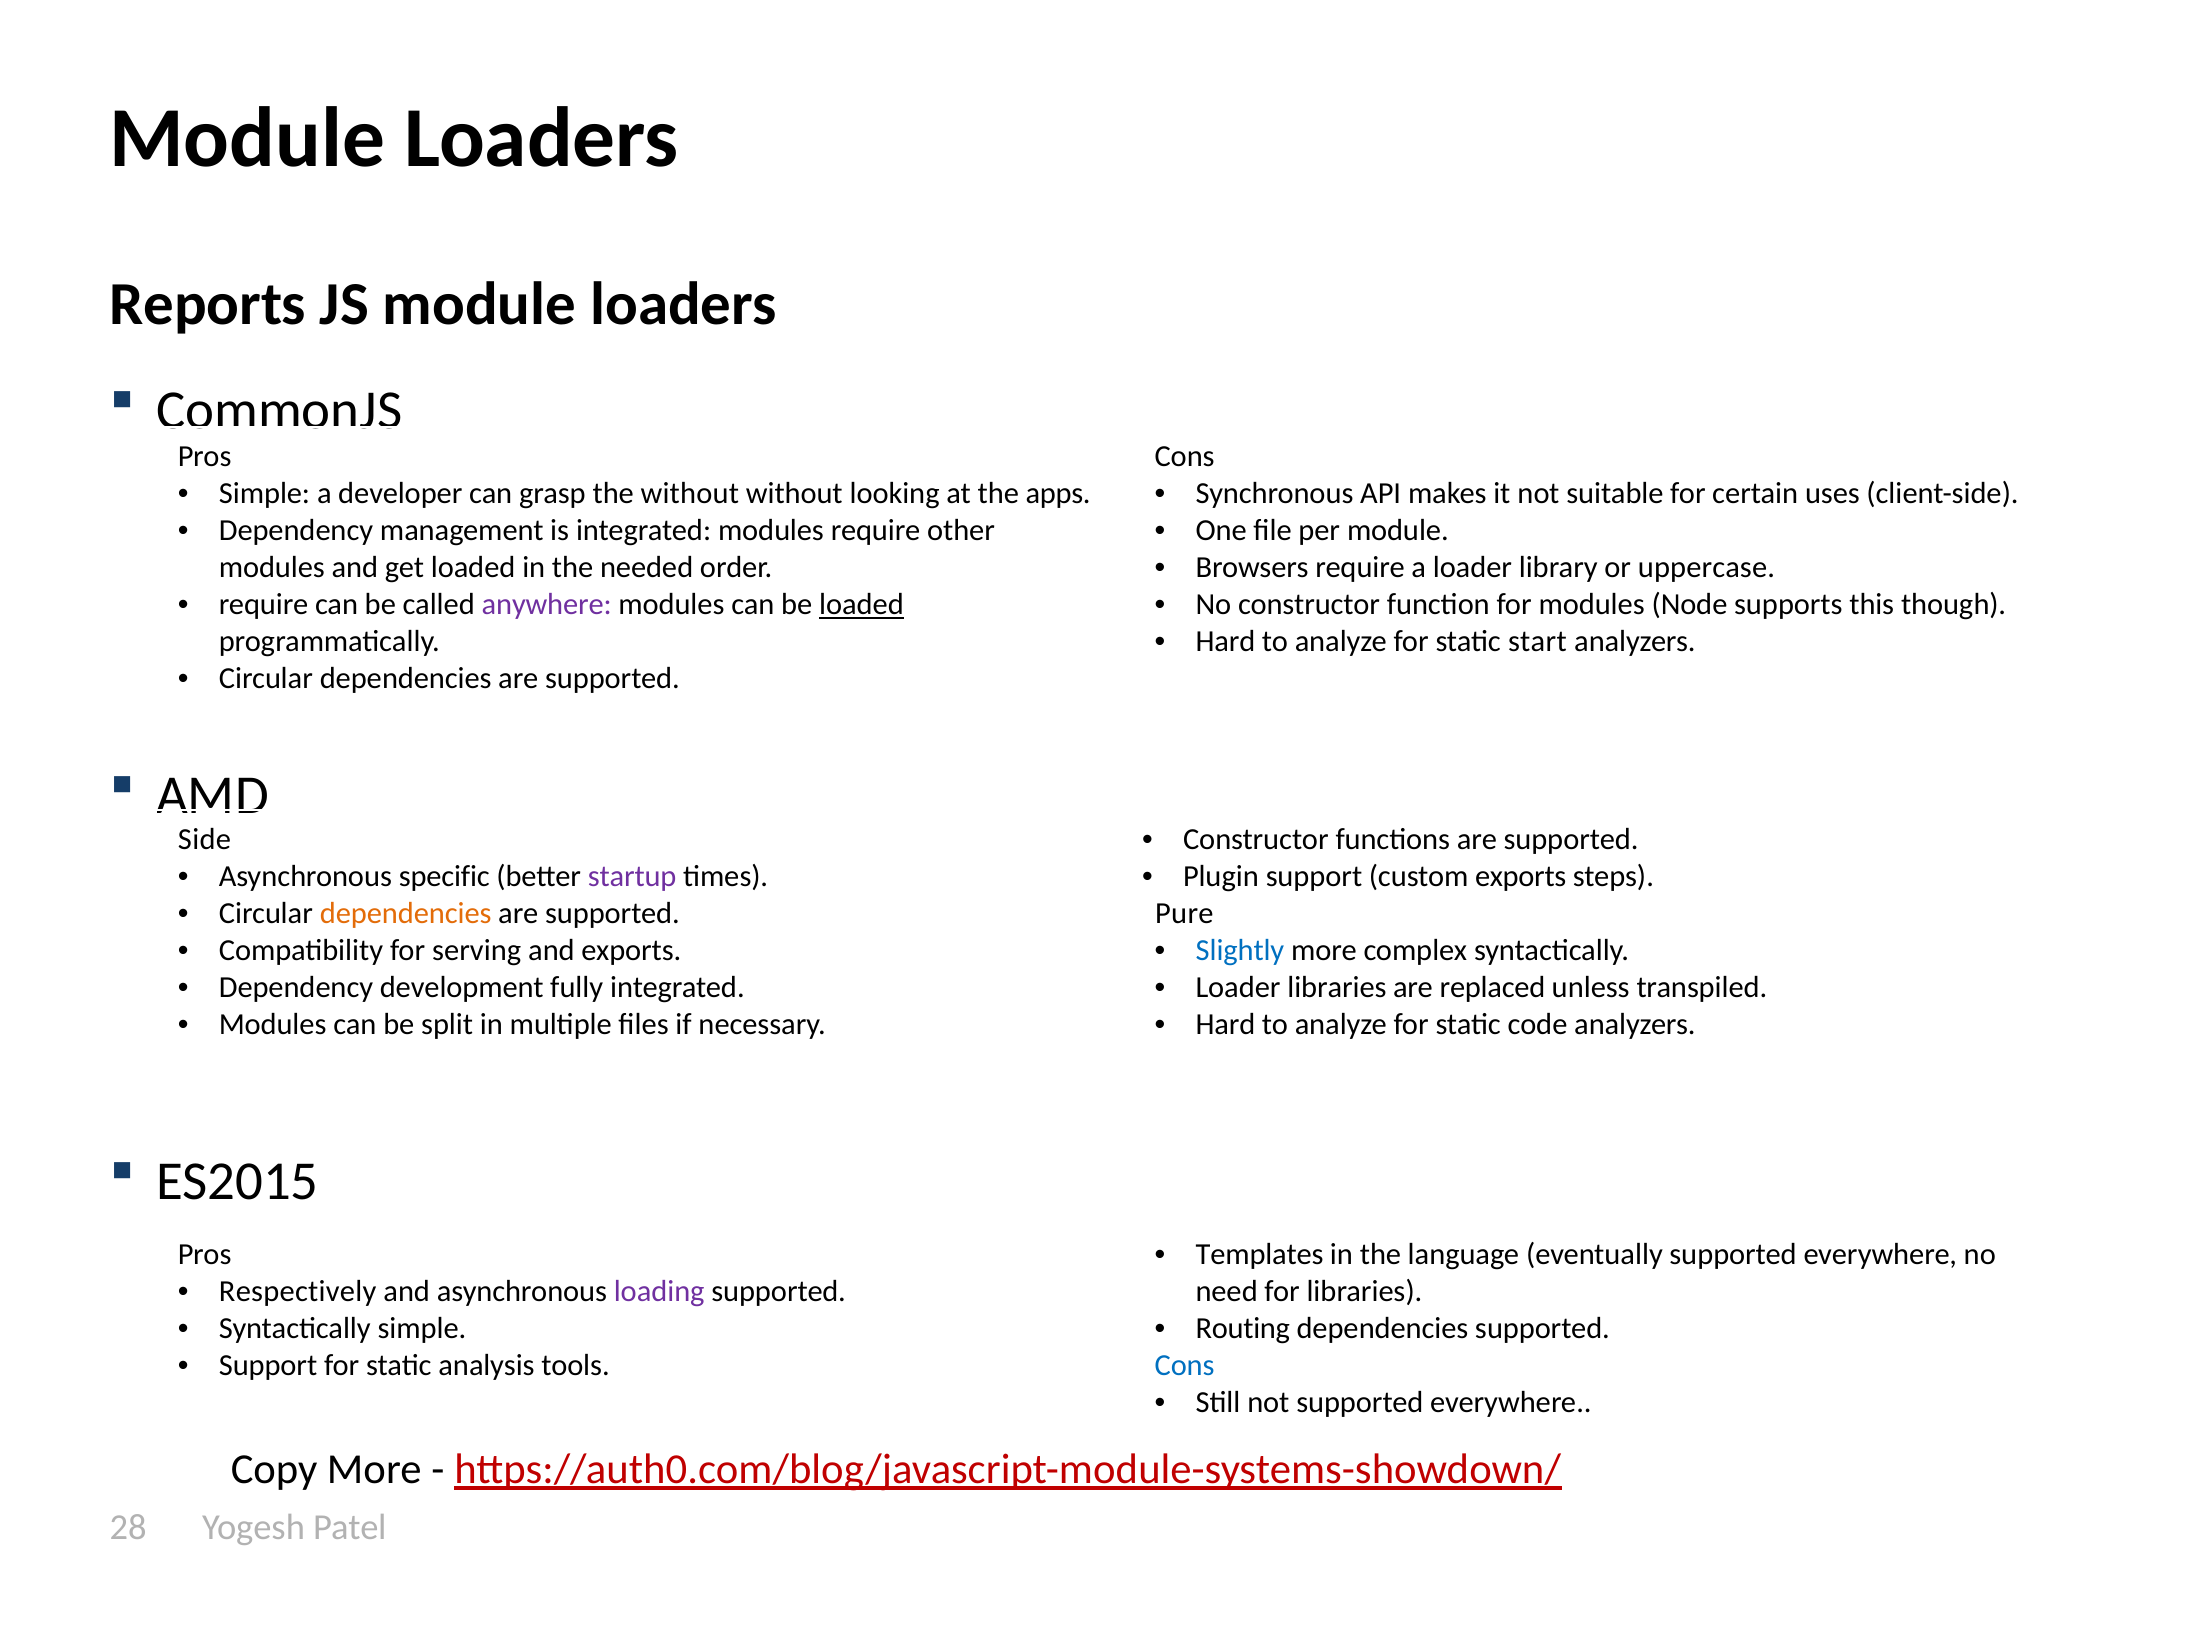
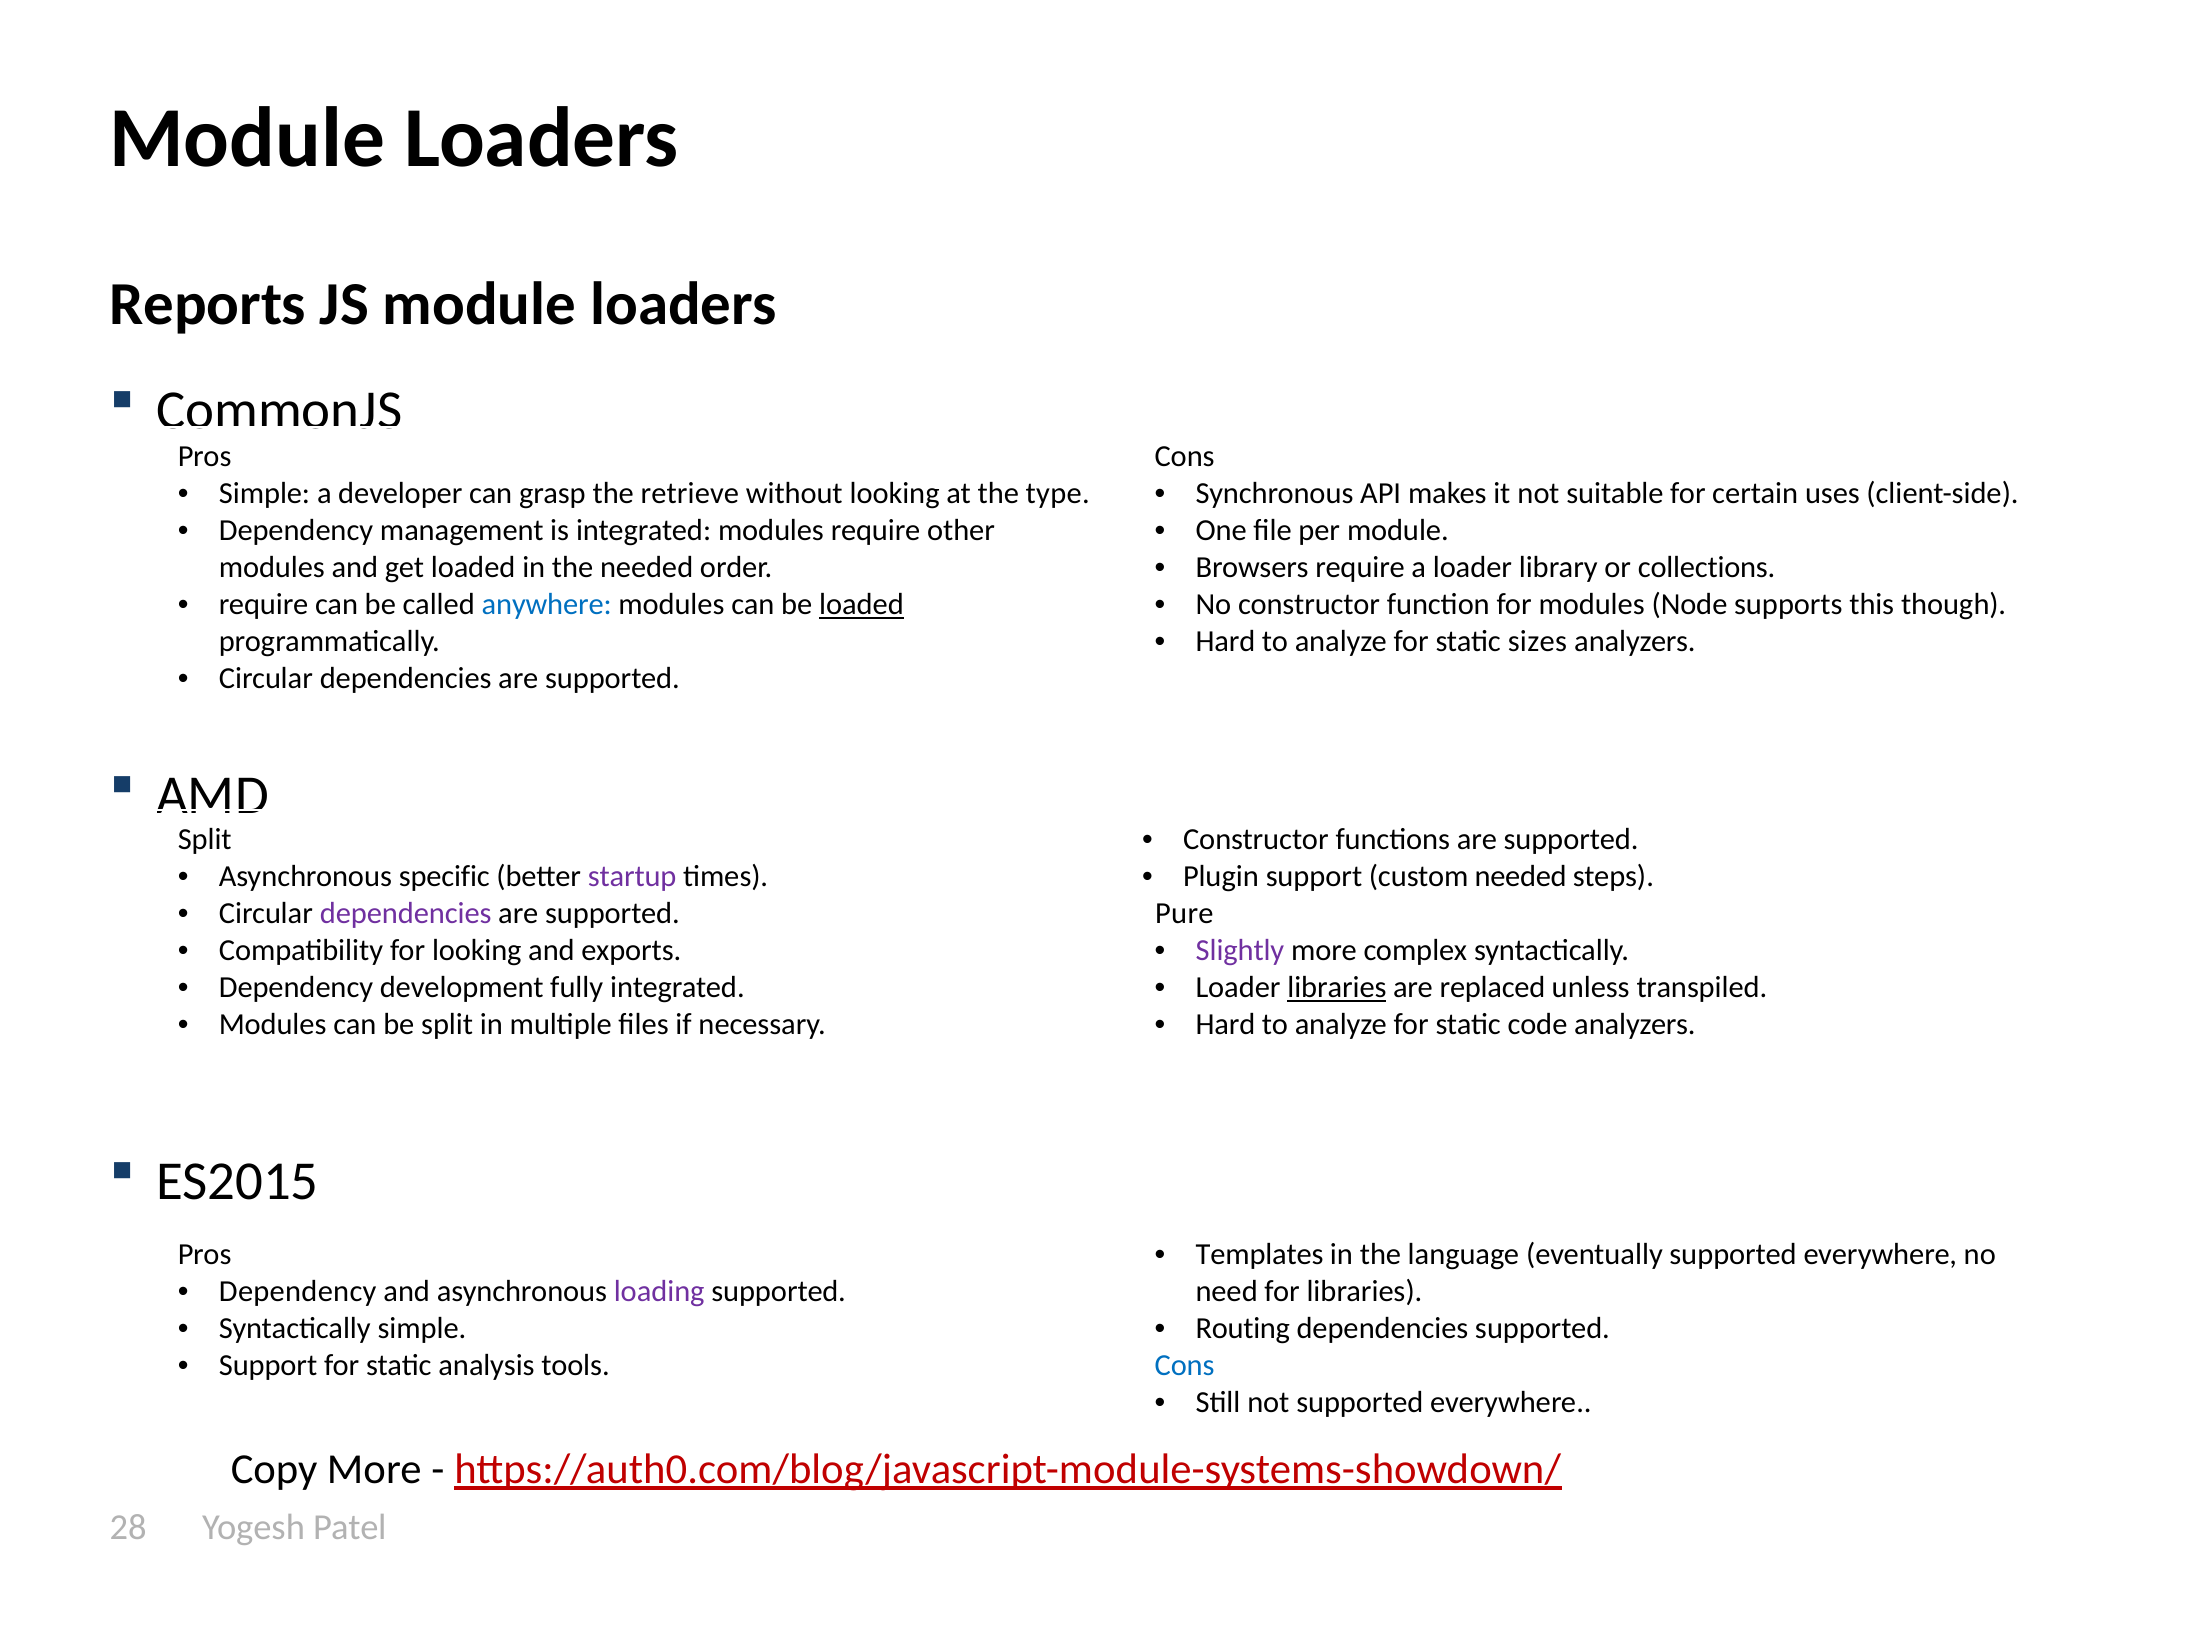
the without: without -> retrieve
apps: apps -> type
uppercase: uppercase -> collections
anywhere colour: purple -> blue
start: start -> sizes
Side at (205, 839): Side -> Split
custom exports: exports -> needed
dependencies at (406, 913) colour: orange -> purple
for serving: serving -> looking
Slightly colour: blue -> purple
libraries at (1337, 987) underline: none -> present
Respectively at (298, 1291): Respectively -> Dependency
